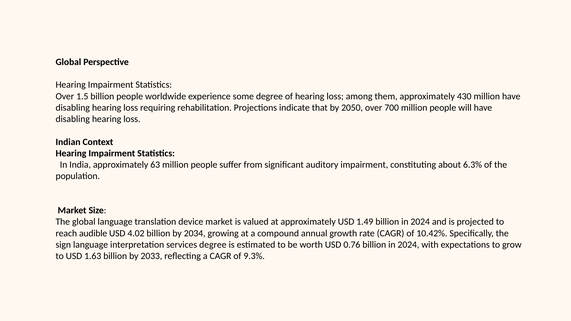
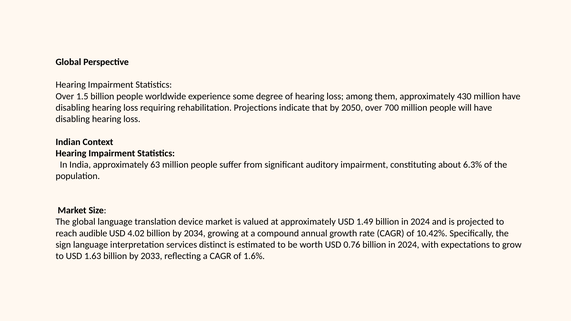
services degree: degree -> distinct
9.3%: 9.3% -> 1.6%
